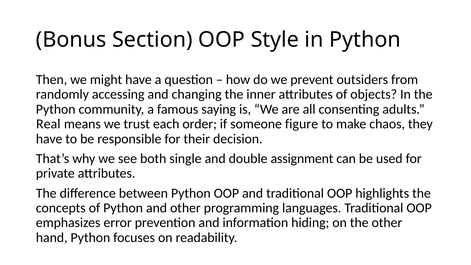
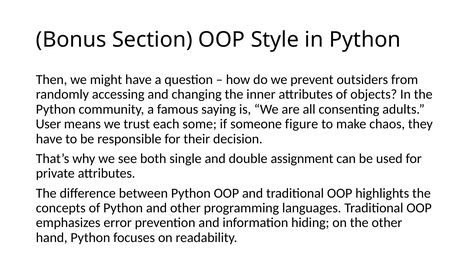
Real: Real -> User
order: order -> some
